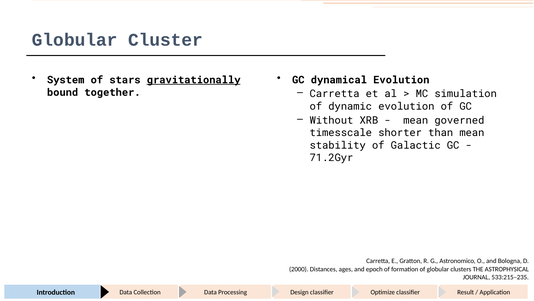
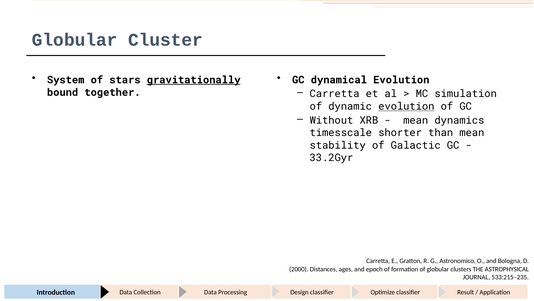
evolution at (406, 106) underline: none -> present
governed: governed -> dynamics
71.2Gyr: 71.2Gyr -> 33.2Gyr
